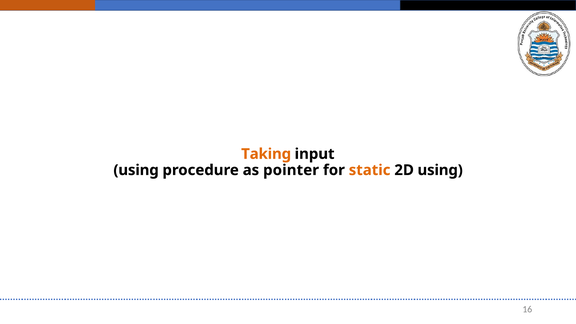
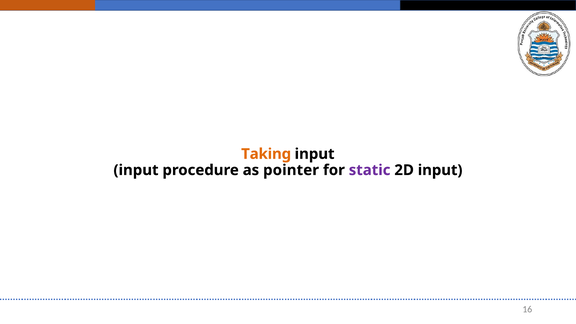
using at (136, 170): using -> input
static colour: orange -> purple
2D using: using -> input
